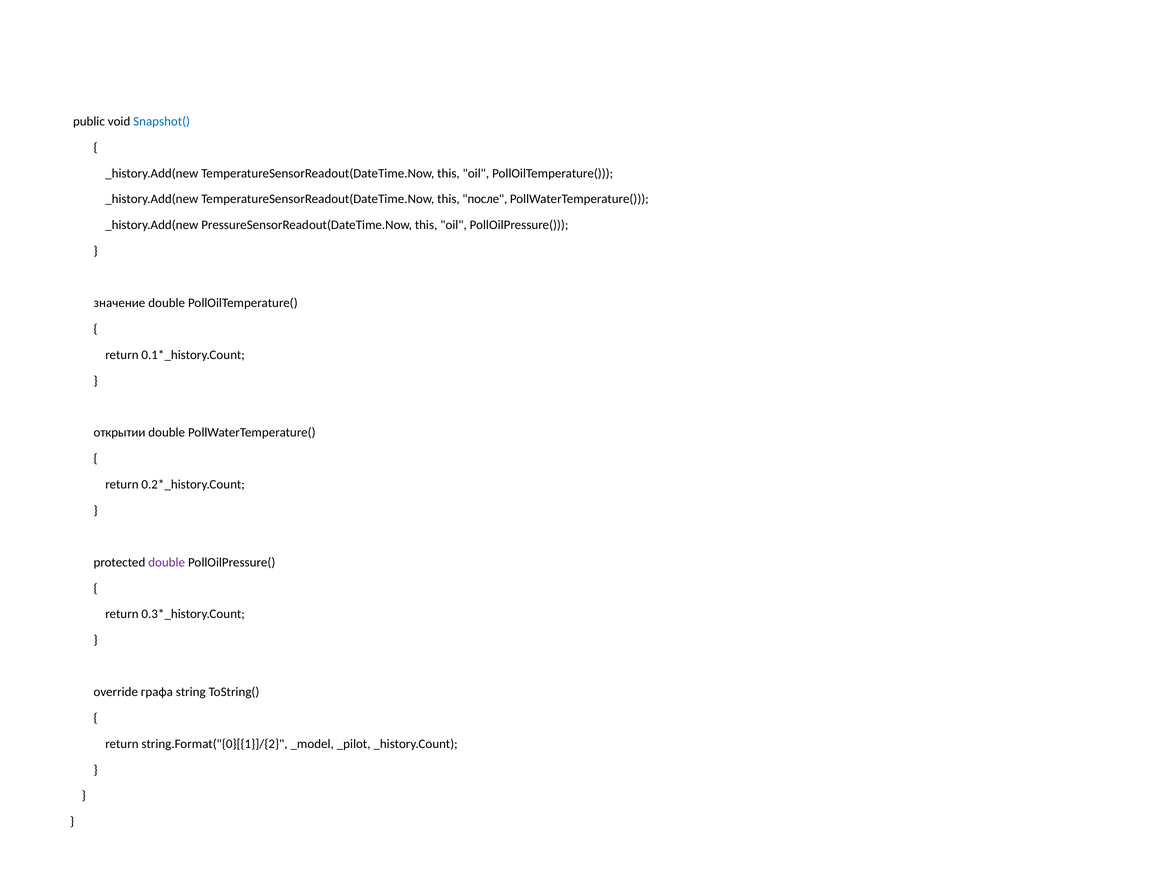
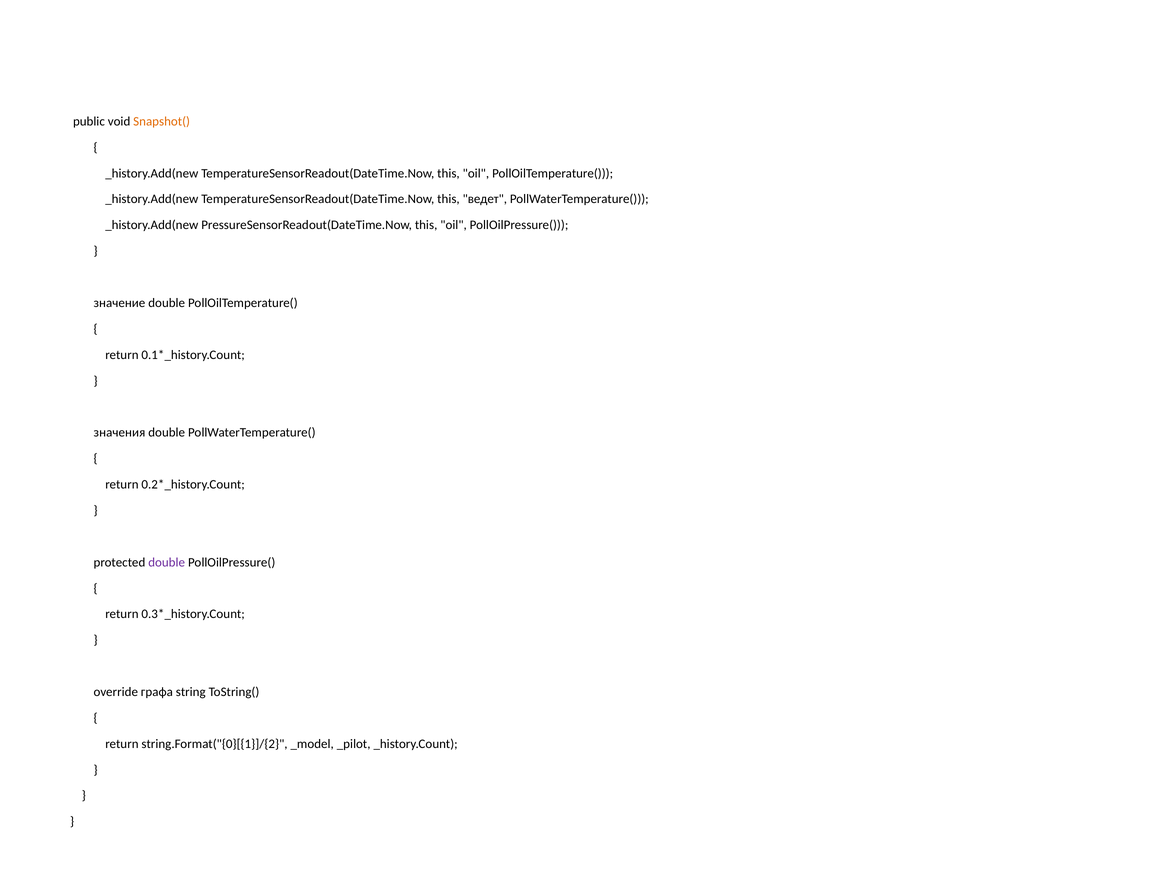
Snapshot( colour: blue -> orange
после: после -> ведет
открытии: открытии -> значения
